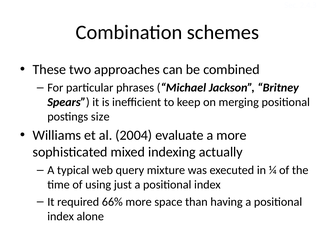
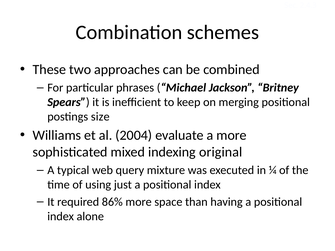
actually: actually -> original
66%: 66% -> 86%
